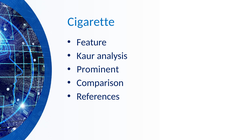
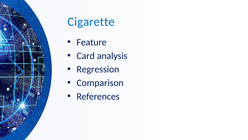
Kaur: Kaur -> Card
Prominent: Prominent -> Regression
